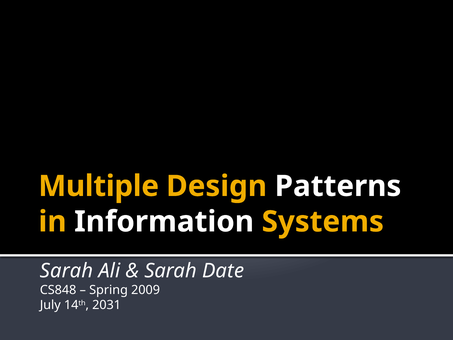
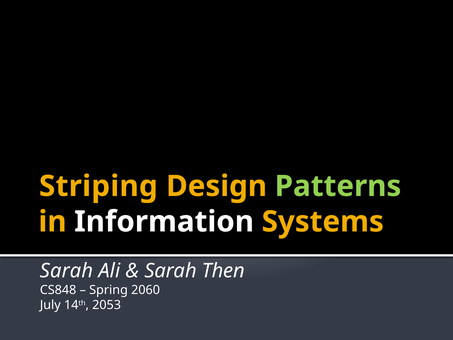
Multiple: Multiple -> Striping
Patterns colour: white -> light green
Date: Date -> Then
2009: 2009 -> 2060
2031: 2031 -> 2053
